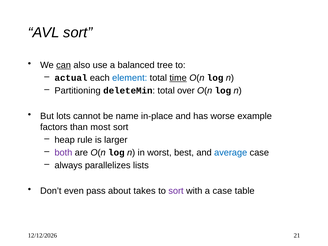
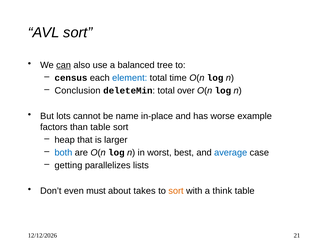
actual: actual -> census
time underline: present -> none
Partitioning: Partitioning -> Conclusion
than most: most -> table
rule: rule -> that
both colour: purple -> blue
always: always -> getting
pass: pass -> must
sort at (176, 191) colour: purple -> orange
a case: case -> think
